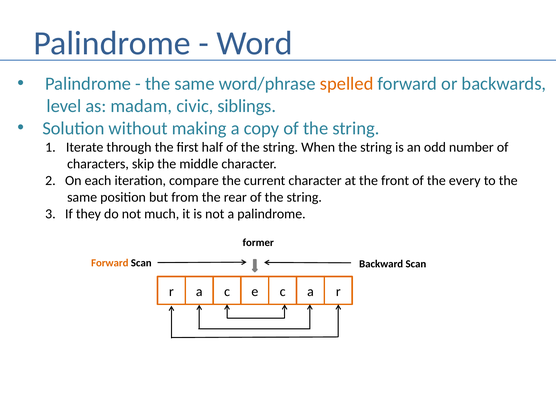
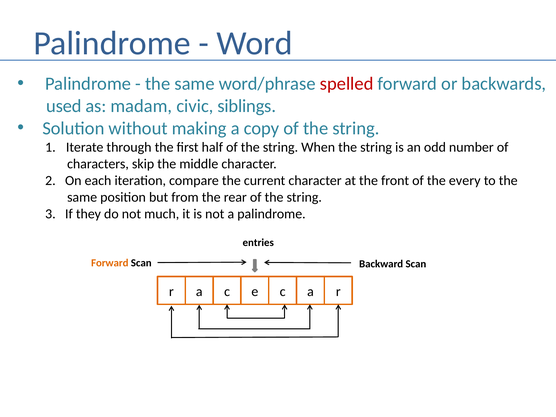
spelled colour: orange -> red
level: level -> used
former: former -> entries
